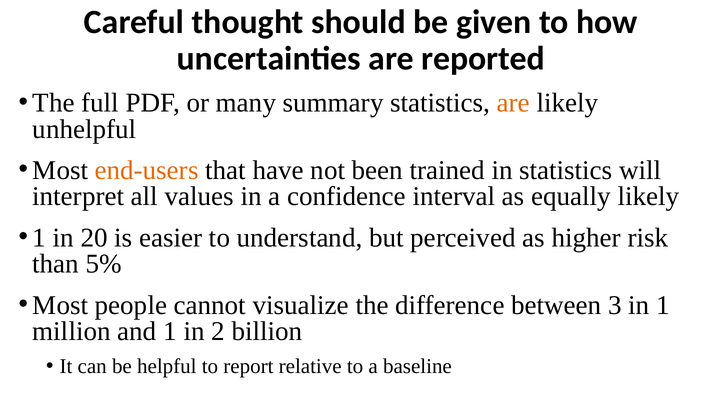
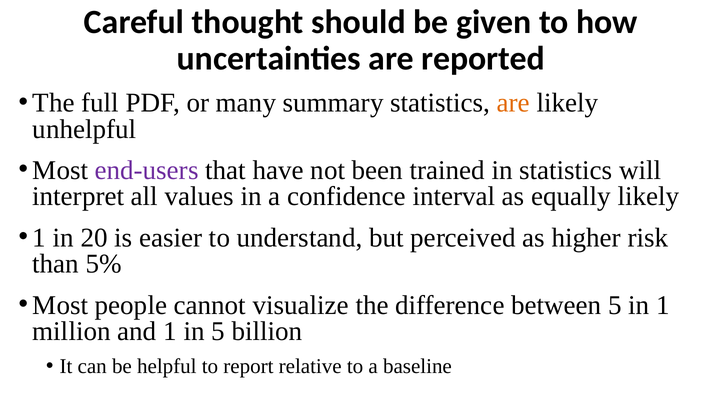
end-users colour: orange -> purple
between 3: 3 -> 5
in 2: 2 -> 5
